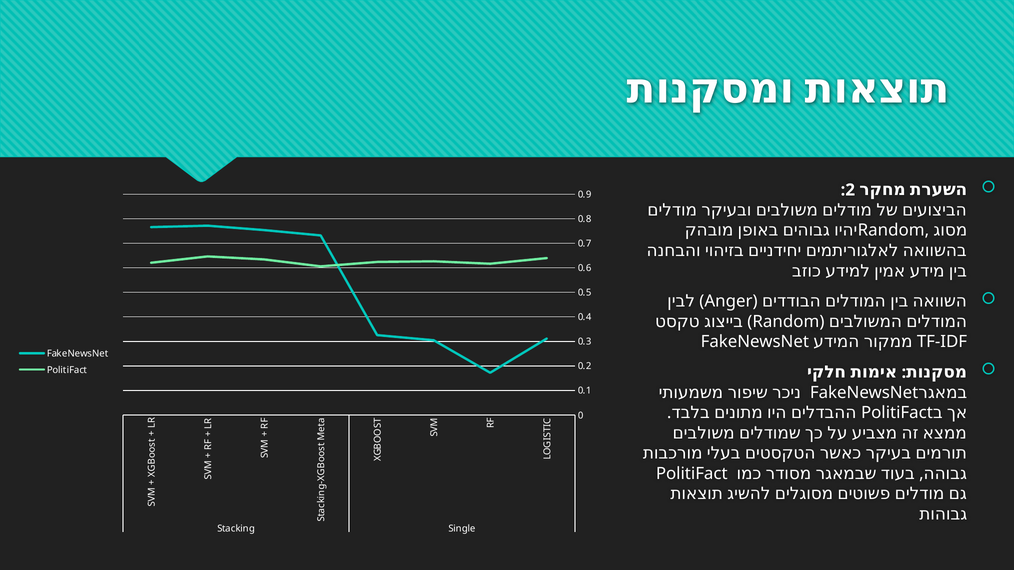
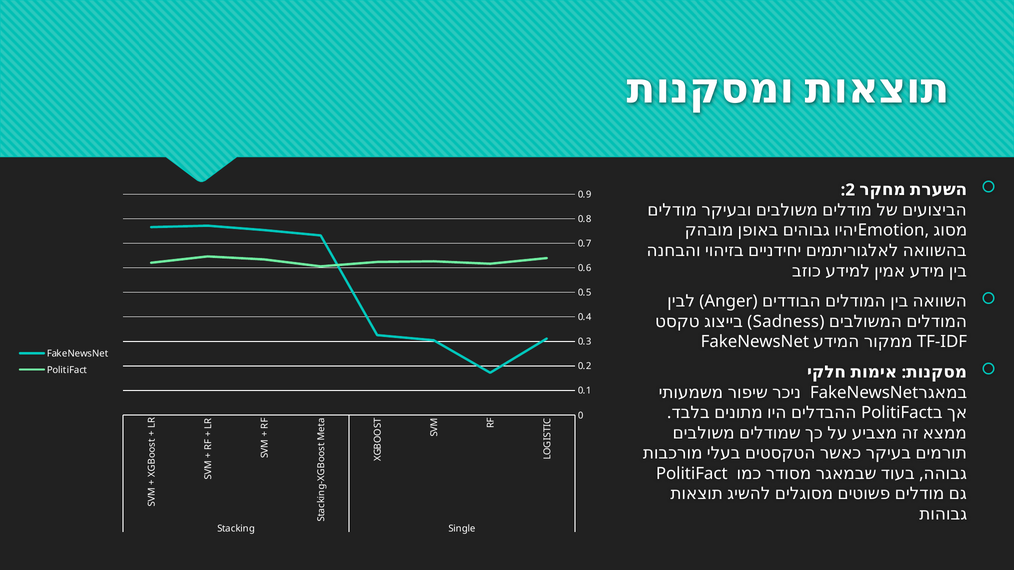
Random at (891, 231): Random -> Emotion
Random at (786, 322): Random -> Sadness
